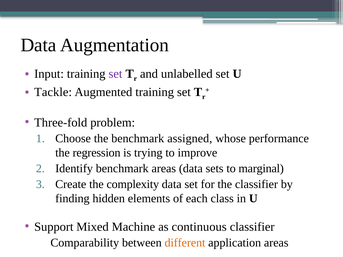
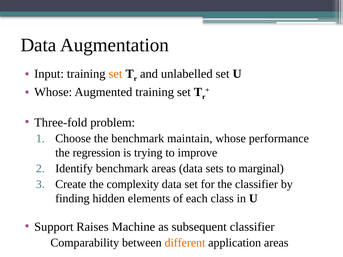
set at (115, 74) colour: purple -> orange
Tackle at (53, 92): Tackle -> Whose
assigned: assigned -> maintain
Mixed: Mixed -> Raises
continuous: continuous -> subsequent
